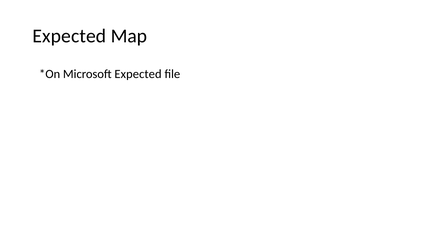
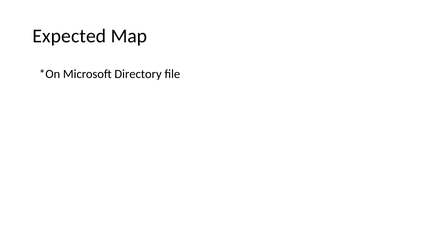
Microsoft Expected: Expected -> Directory
